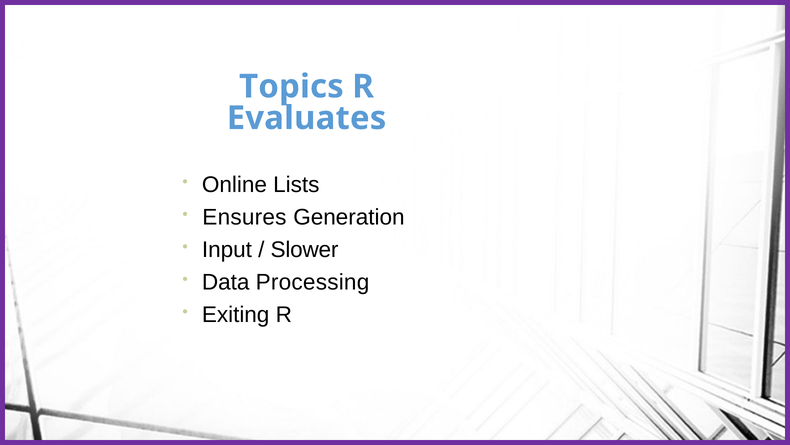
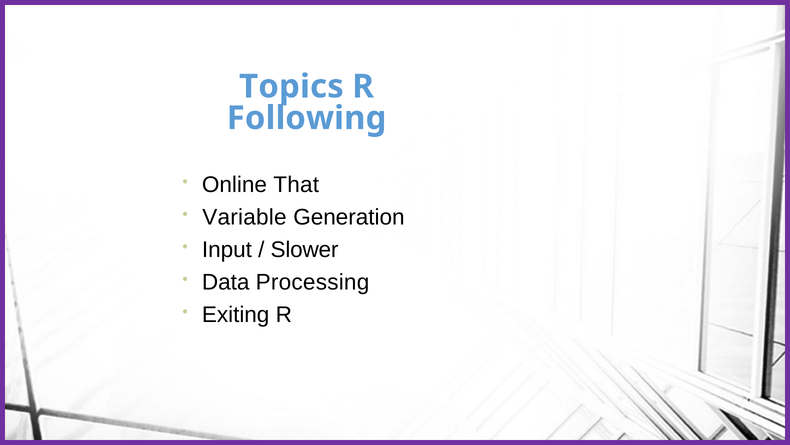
Evaluates: Evaluates -> Following
Lists: Lists -> That
Ensures: Ensures -> Variable
